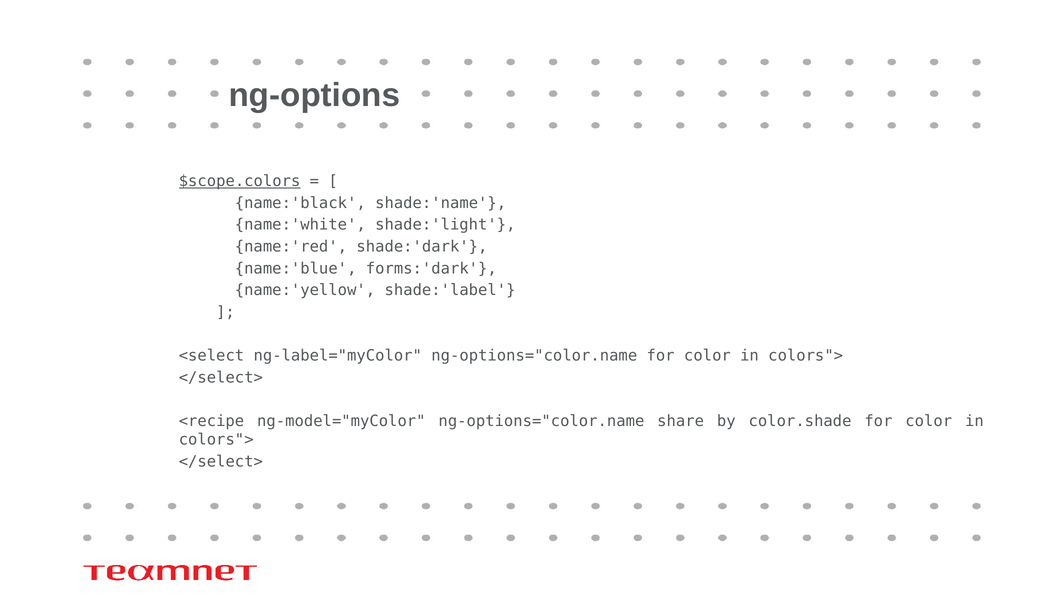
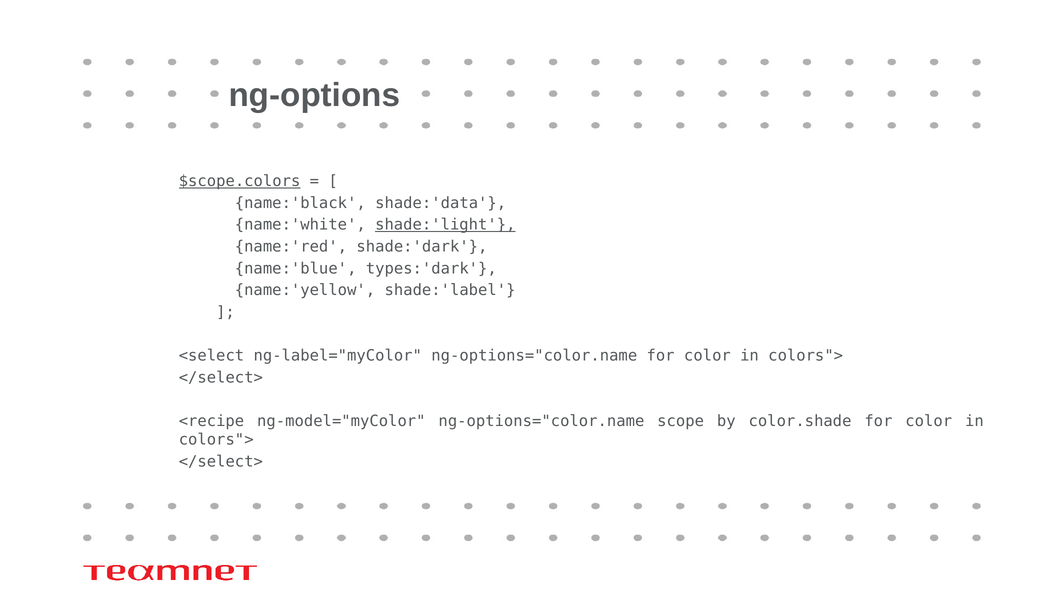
shade:'name: shade:'name -> shade:'data
shade:'light underline: none -> present
forms:'dark: forms:'dark -> types:'dark
share: share -> scope
